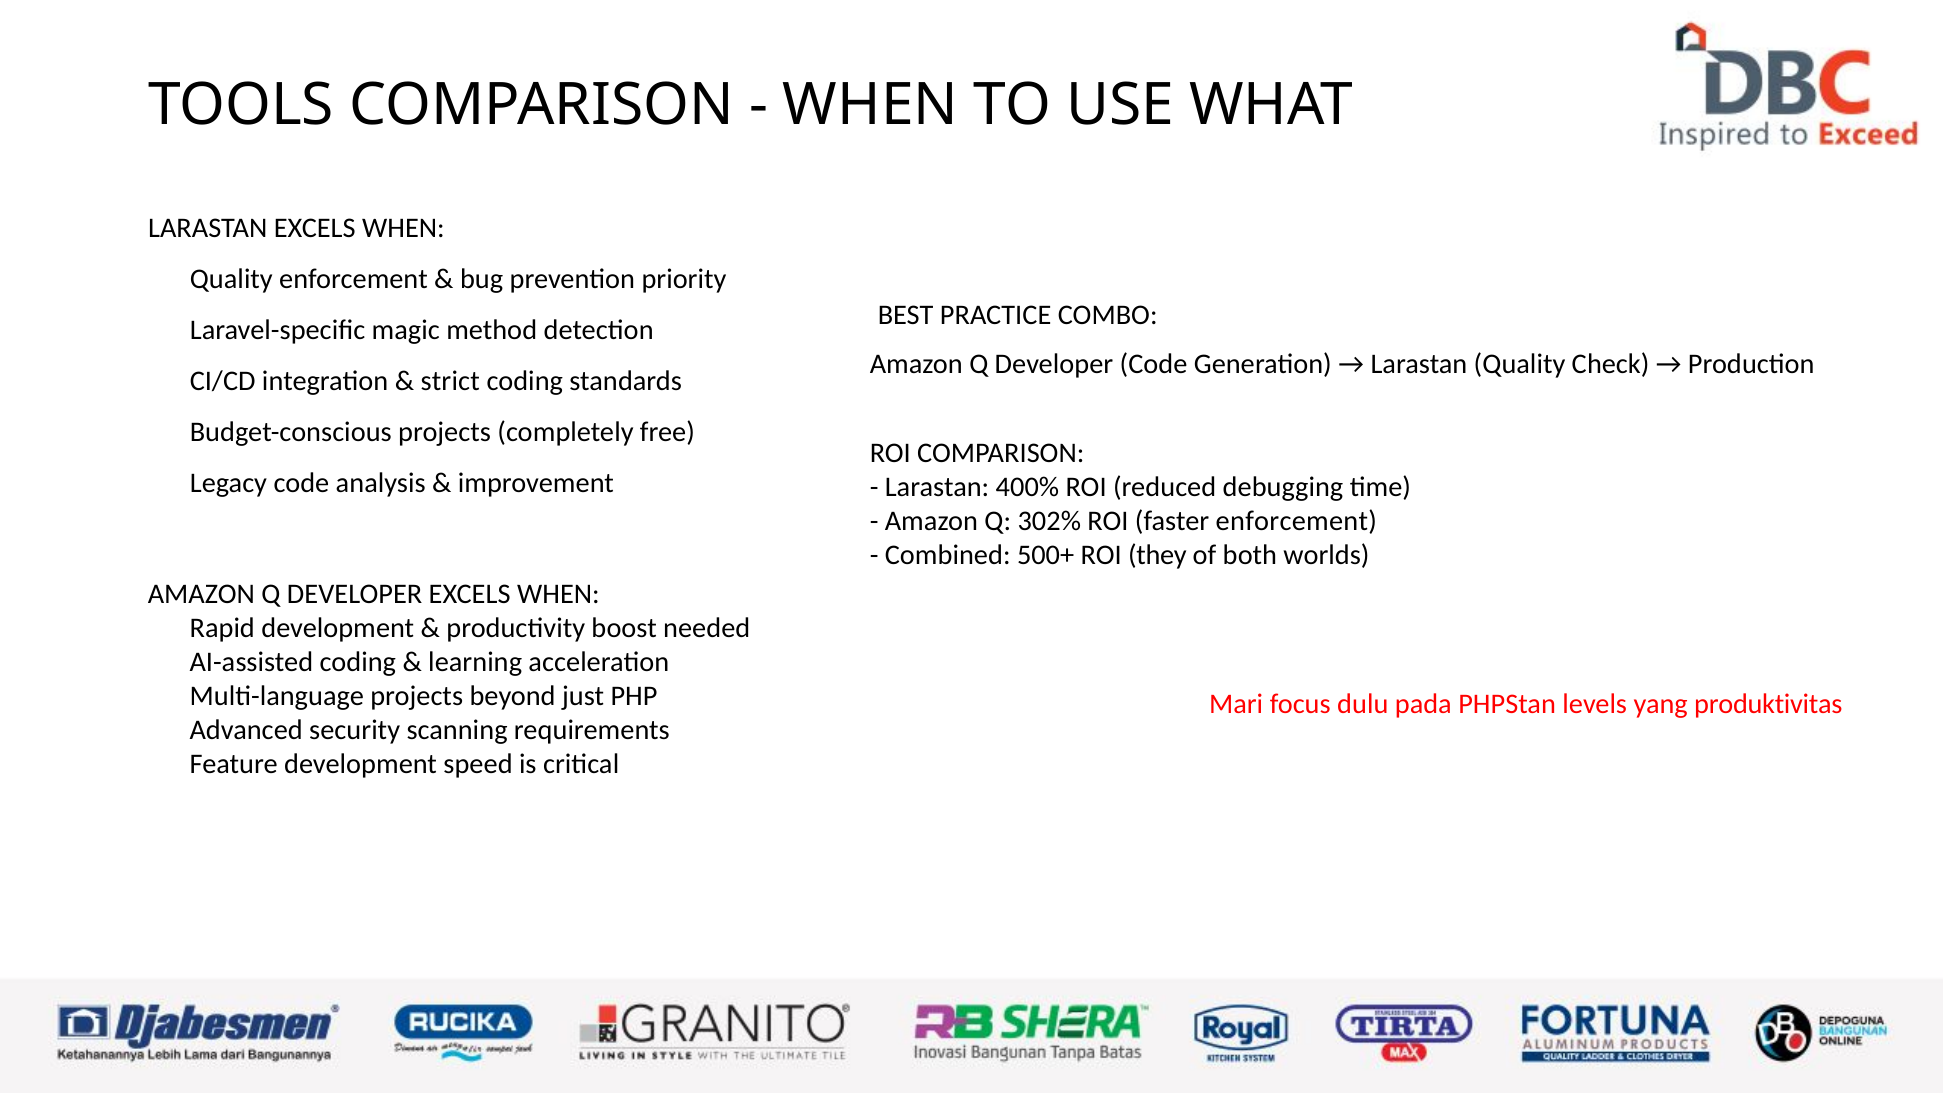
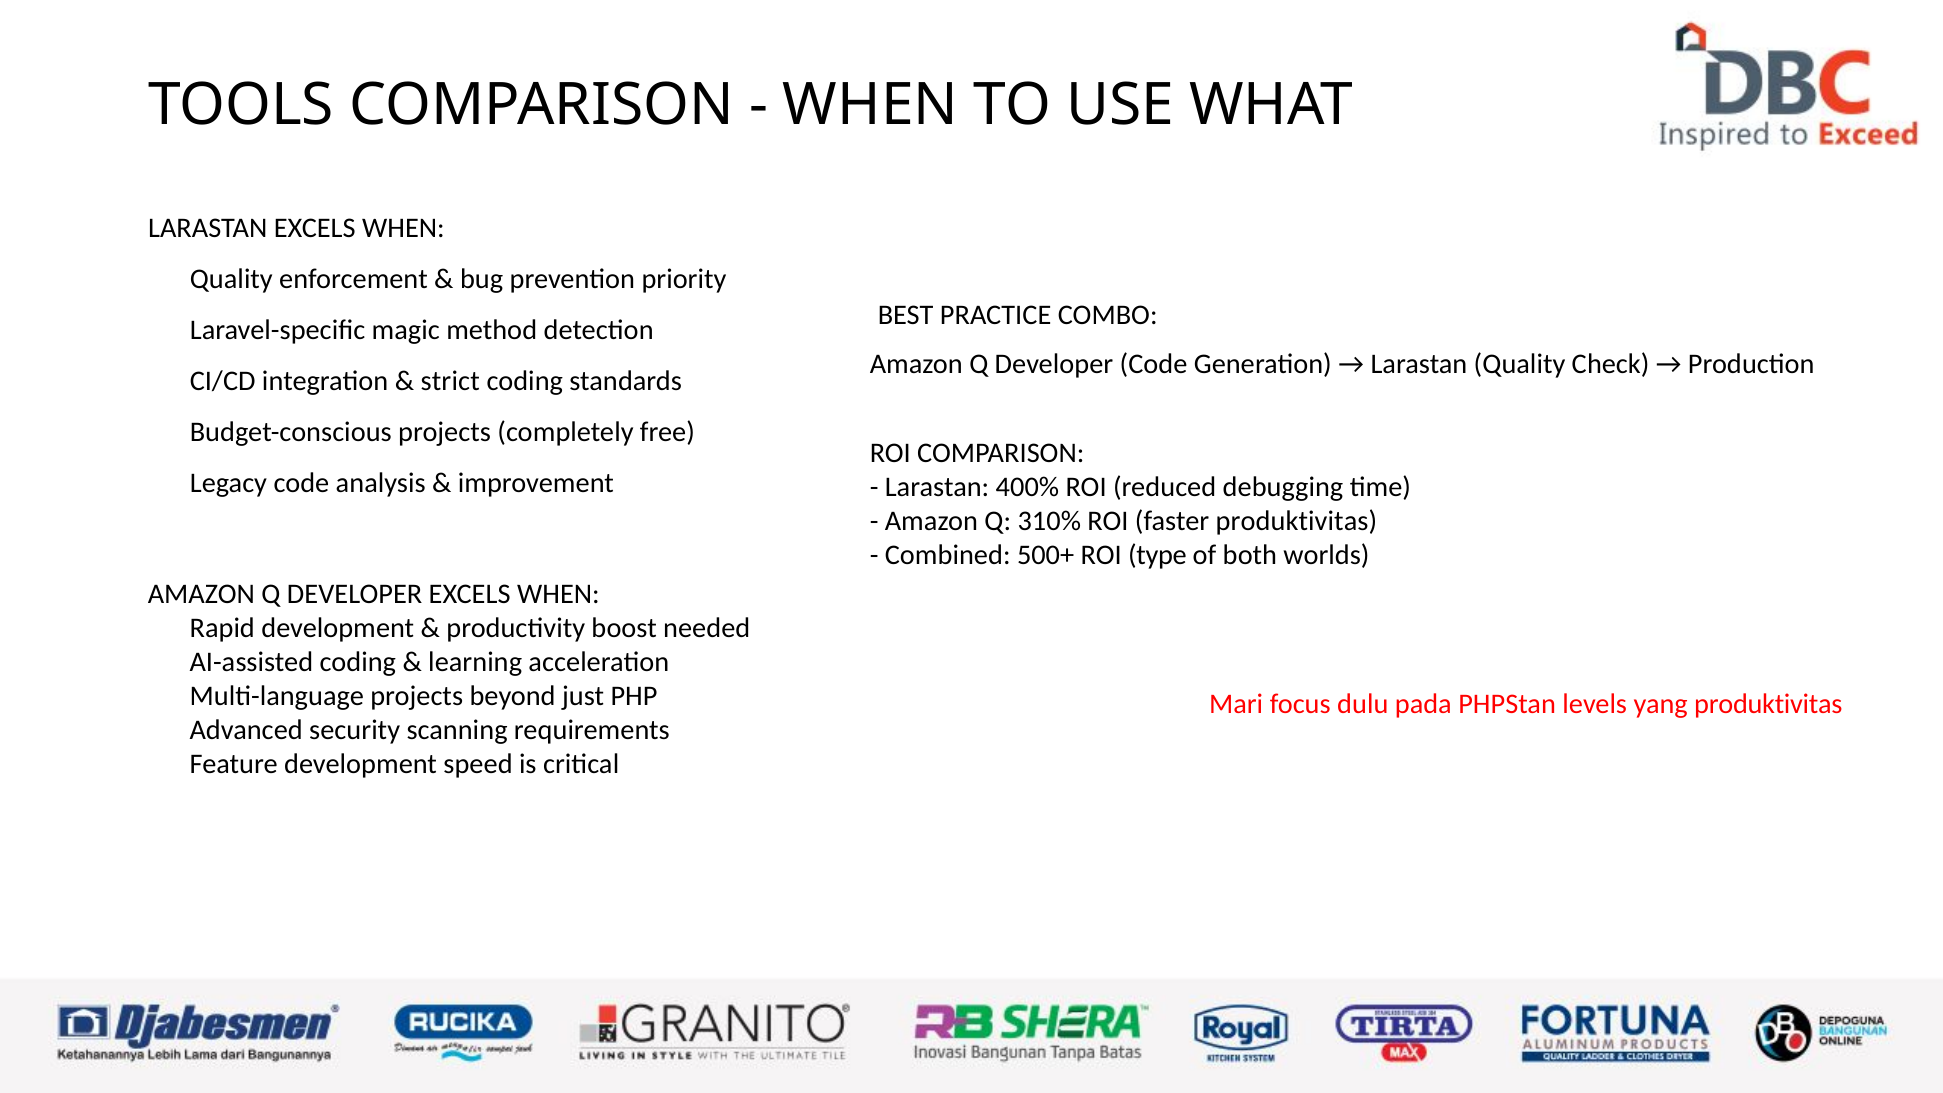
302%: 302% -> 310%
faster enforcement: enforcement -> produktivitas
they: they -> type
